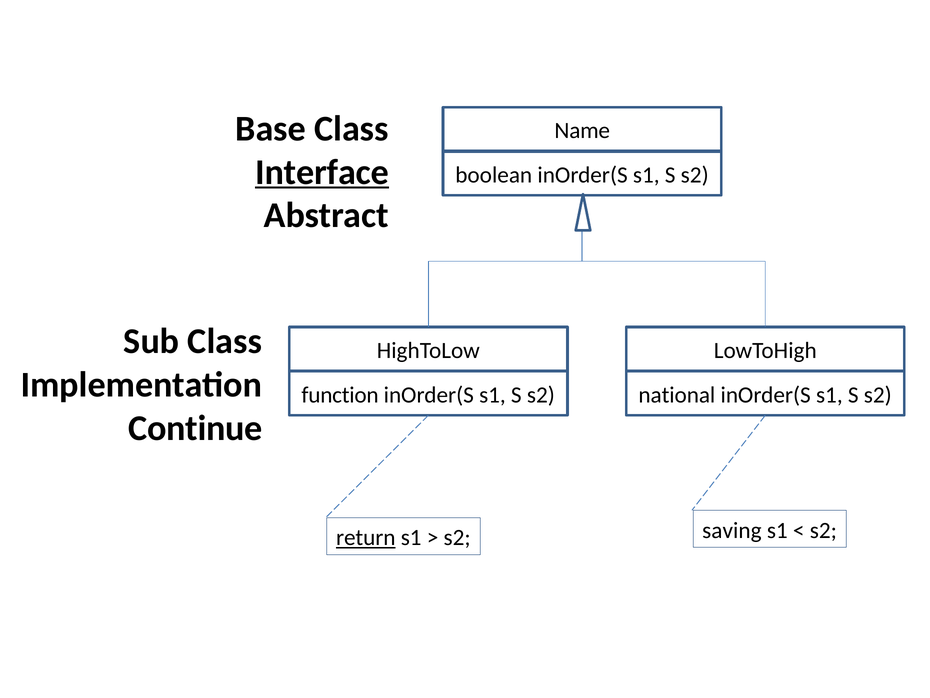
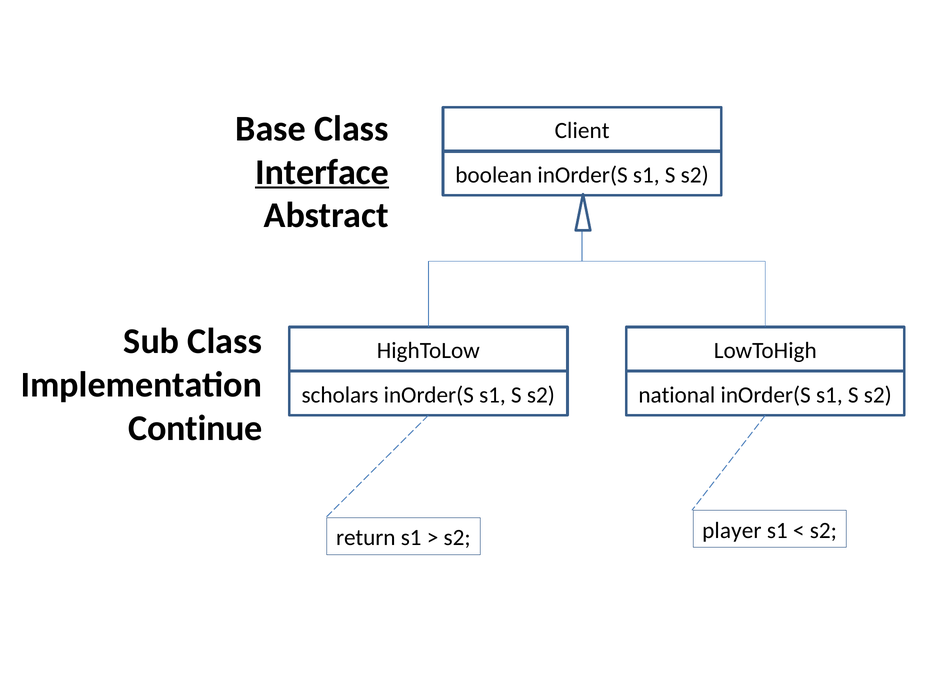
Name: Name -> Client
function: function -> scholars
return underline: present -> none
saving: saving -> player
